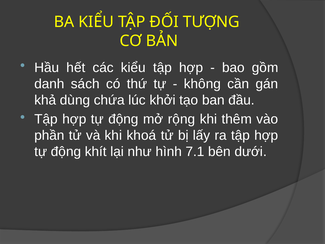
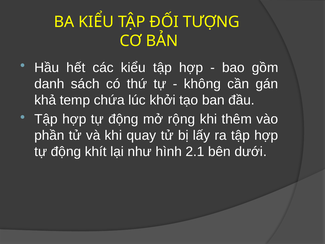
dùng: dùng -> temp
khoá: khoá -> quay
7.1: 7.1 -> 2.1
